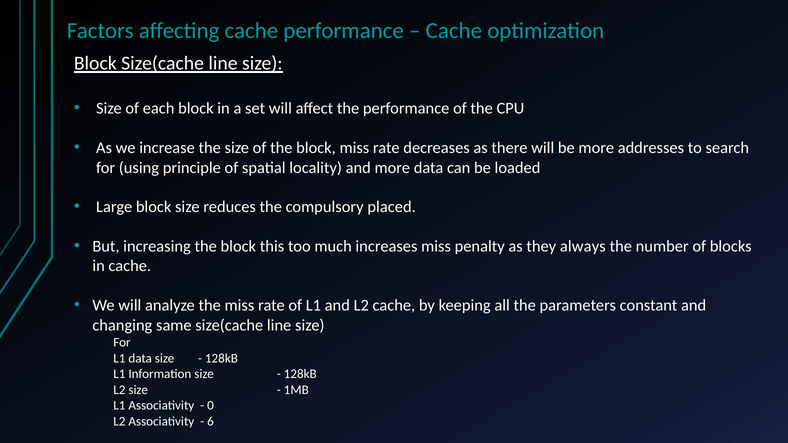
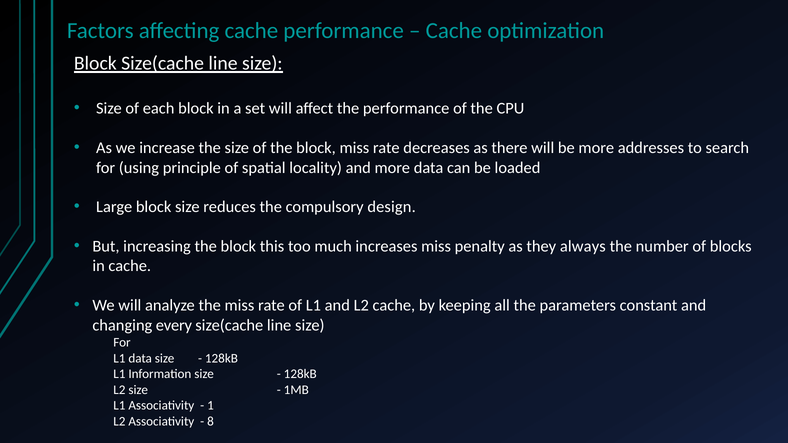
placed: placed -> design
same: same -> every
0: 0 -> 1
6: 6 -> 8
